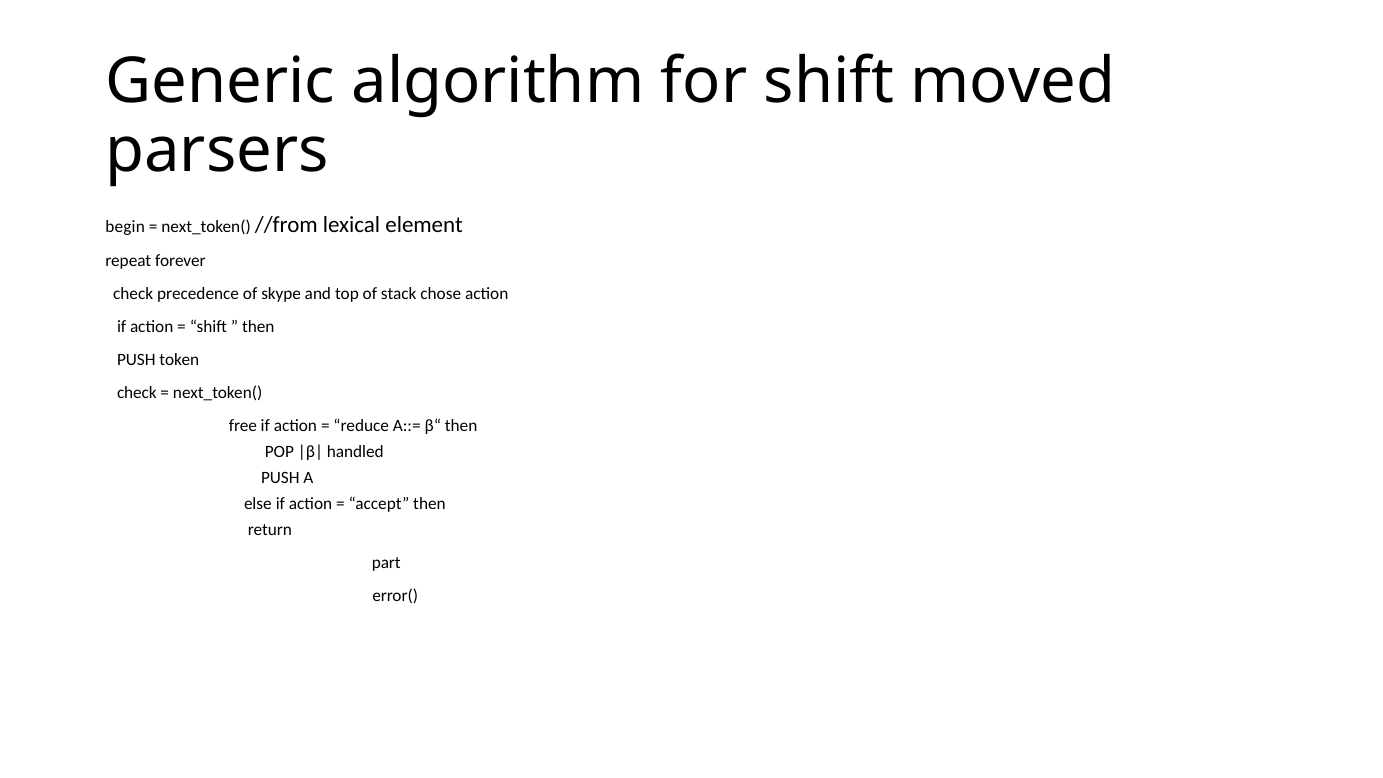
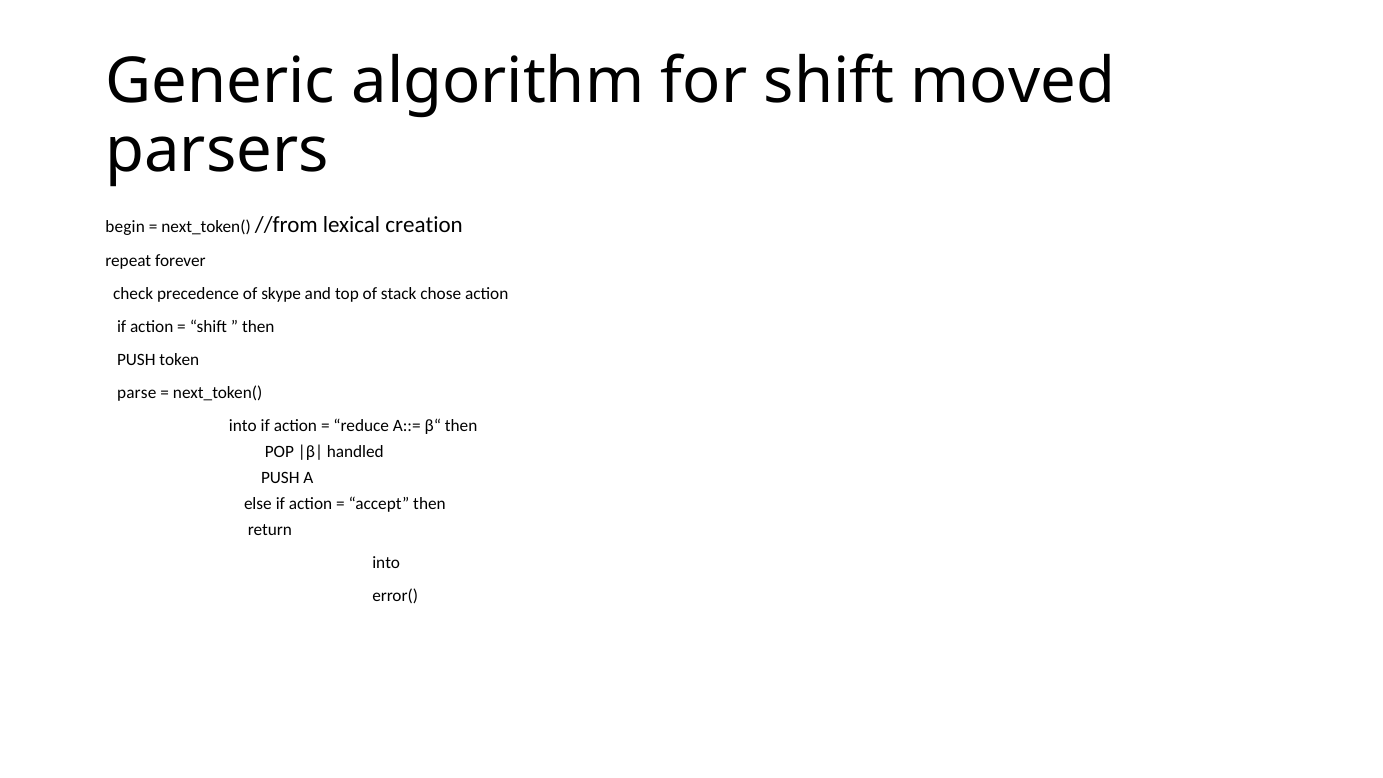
element: element -> creation
check at (137, 393): check -> parse
free at (243, 426): free -> into
part at (386, 563): part -> into
